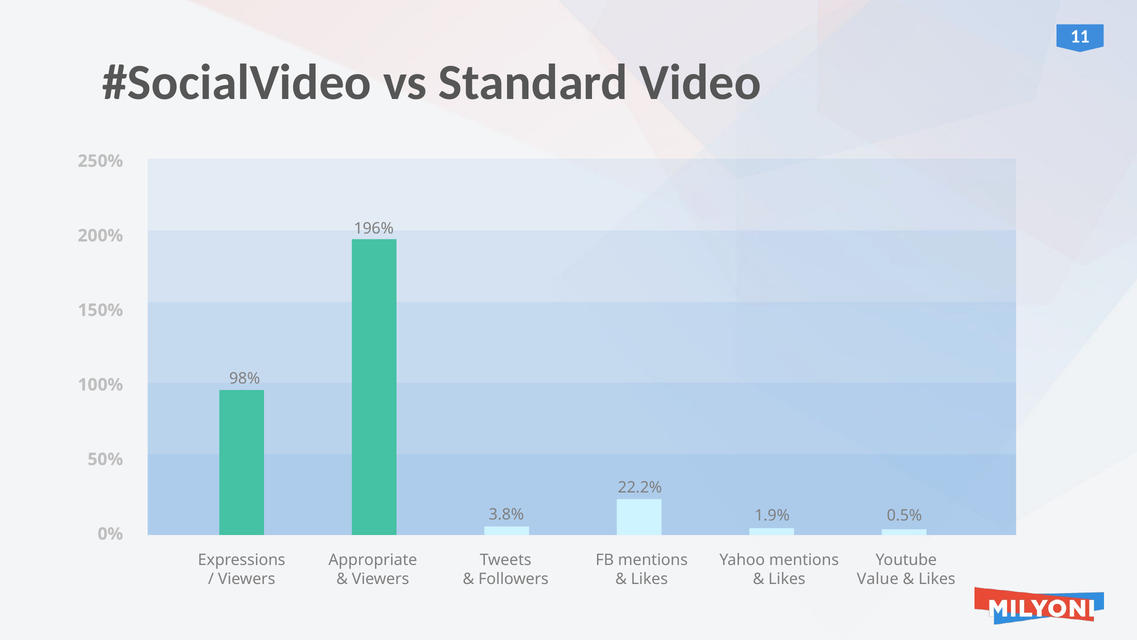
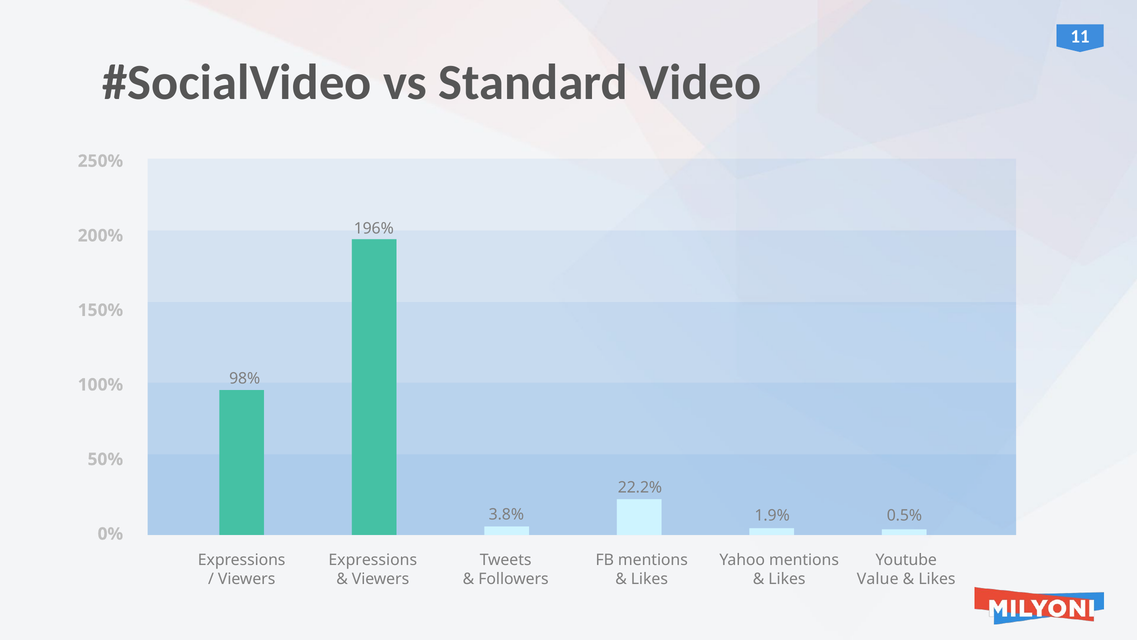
Appropriate at (373, 560): Appropriate -> Expressions
